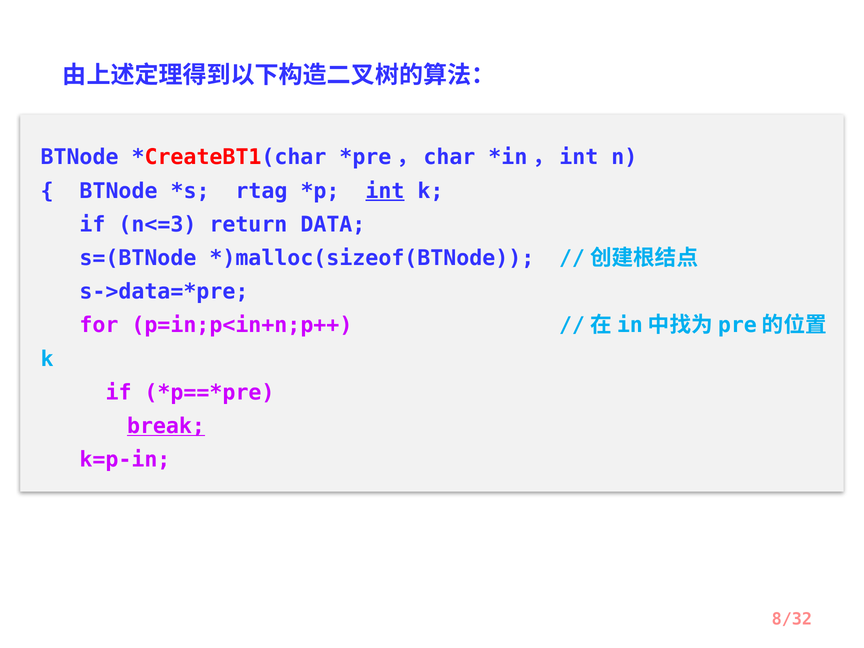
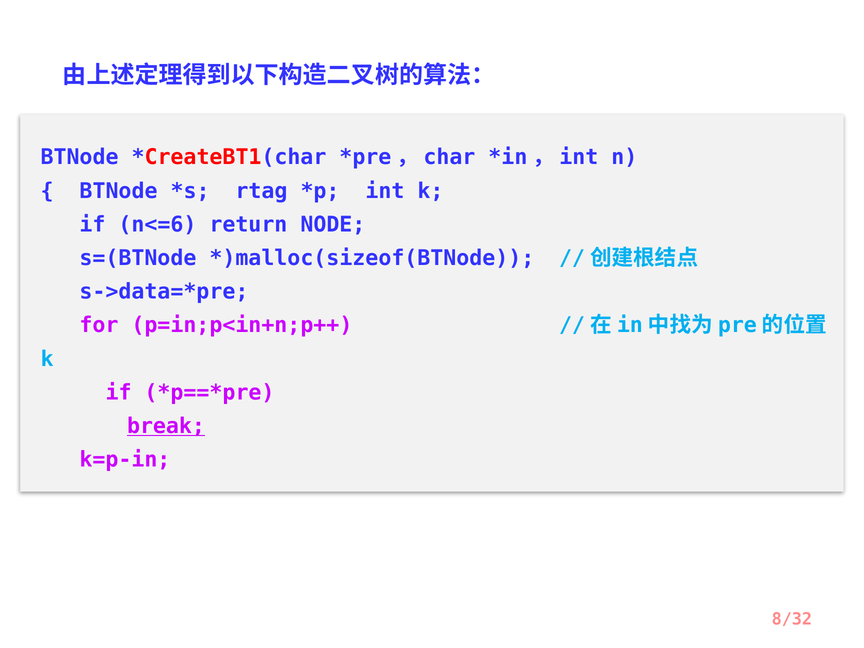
int underline: present -> none
n<=3: n<=3 -> n<=6
DATA: DATA -> NODE
